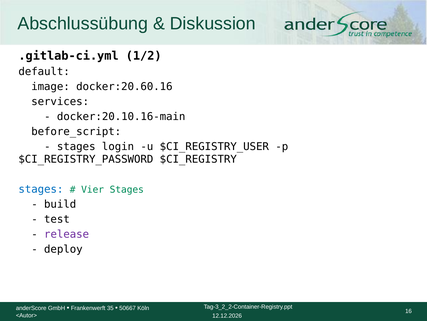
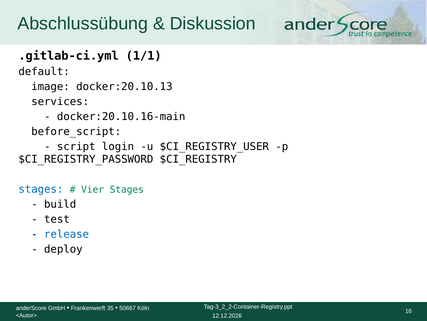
1/2: 1/2 -> 1/1
docker:20.60.16: docker:20.60.16 -> docker:20.10.13
stages at (76, 146): stages -> script
release colour: purple -> blue
